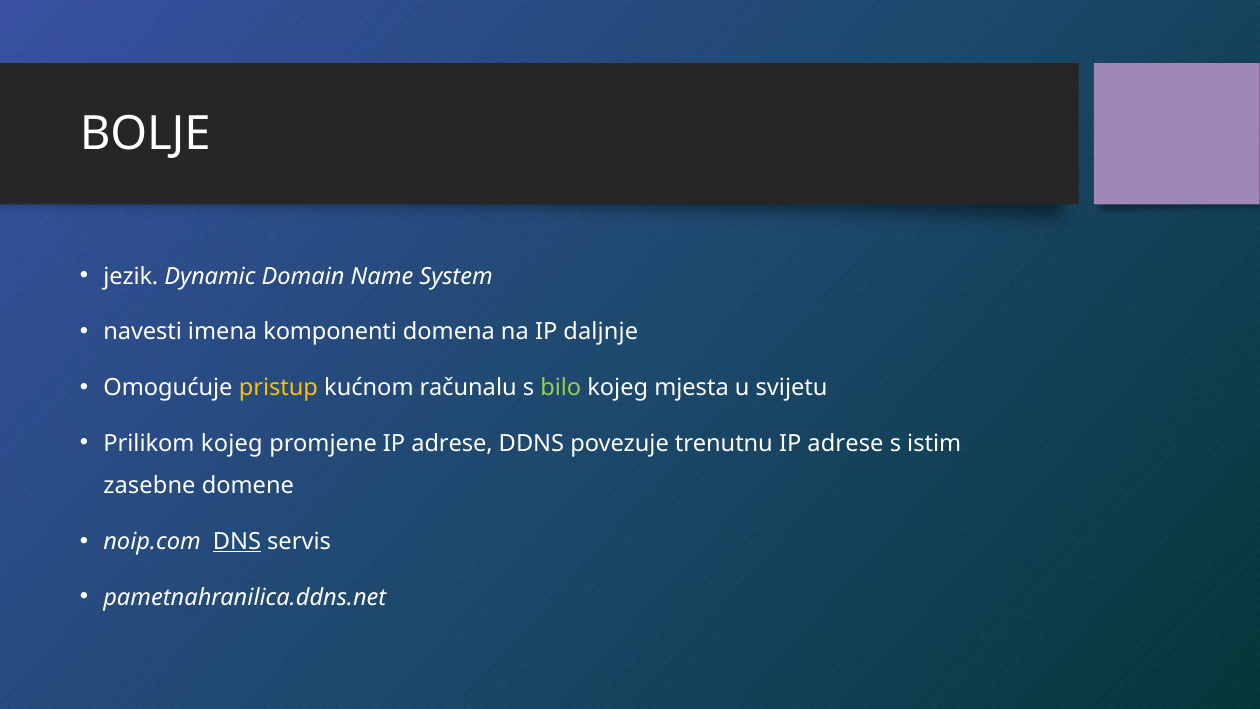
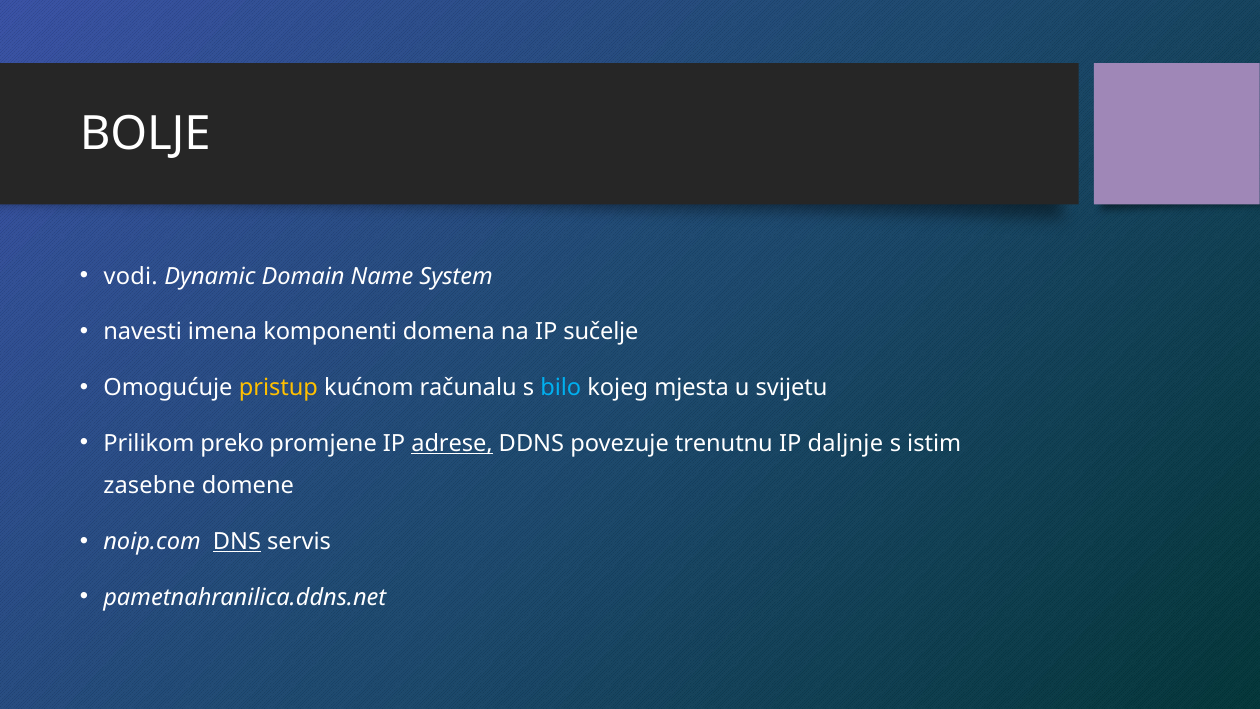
jezik: jezik -> vodi
daljnje: daljnje -> sučelje
bilo colour: light green -> light blue
Prilikom kojeg: kojeg -> preko
adrese at (452, 443) underline: none -> present
trenutnu IP adrese: adrese -> daljnje
